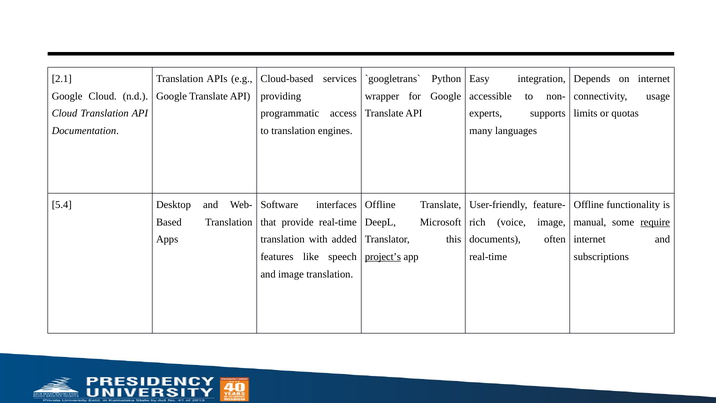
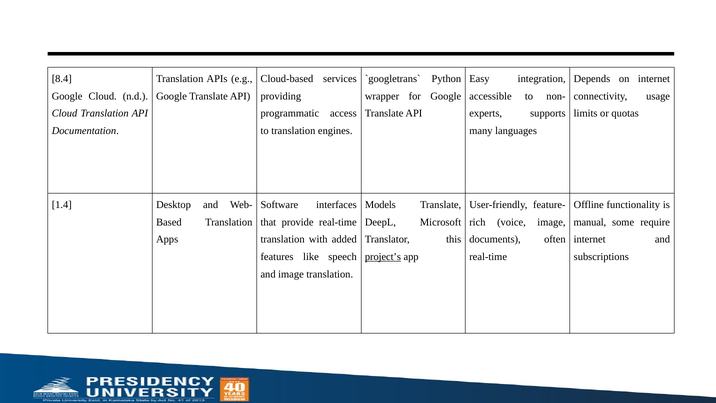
2.1: 2.1 -> 8.4
5.4: 5.4 -> 1.4
Offline at (380, 205): Offline -> Models
require underline: present -> none
